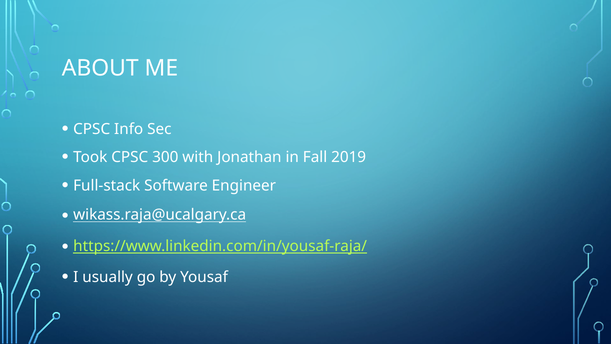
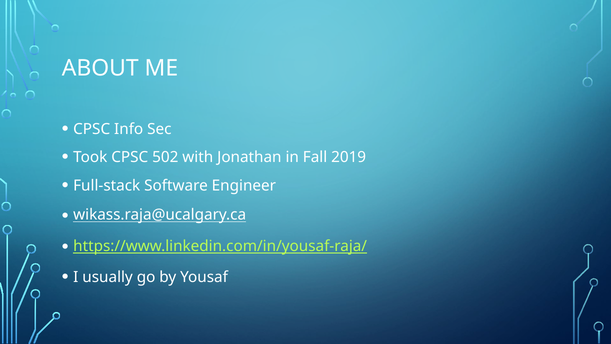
300: 300 -> 502
